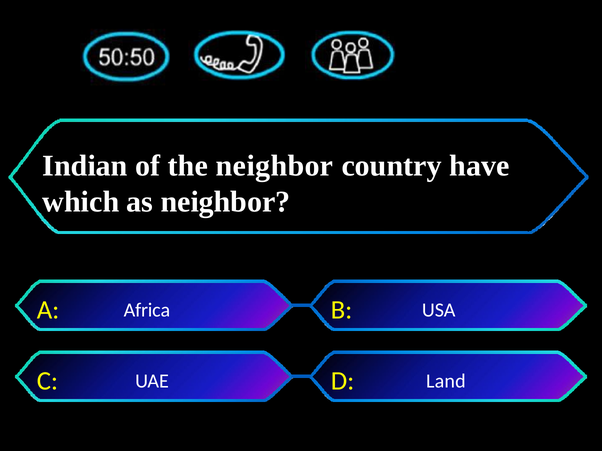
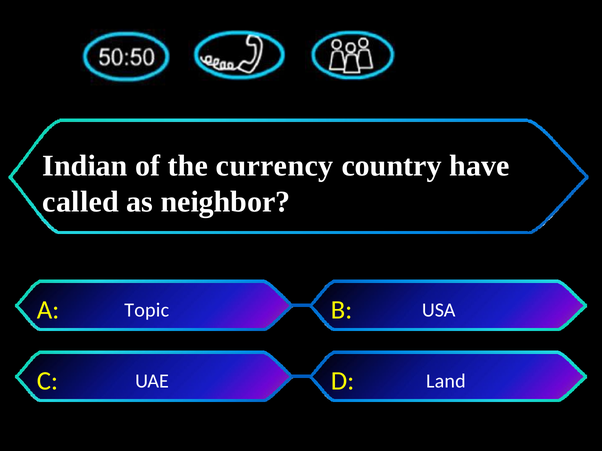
the neighbor: neighbor -> currency
which: which -> called
Africa: Africa -> Topic
